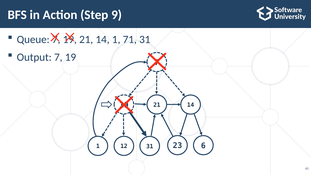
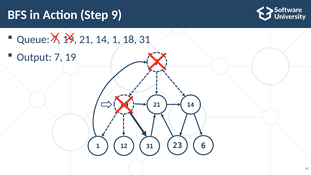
71: 71 -> 18
